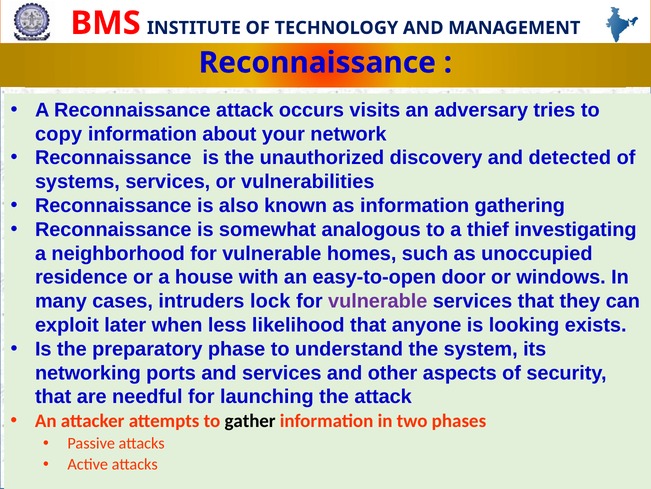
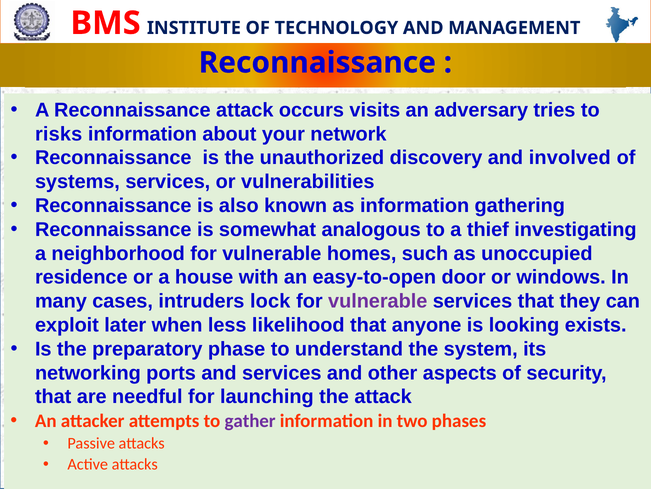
copy: copy -> risks
detected: detected -> involved
gather colour: black -> purple
